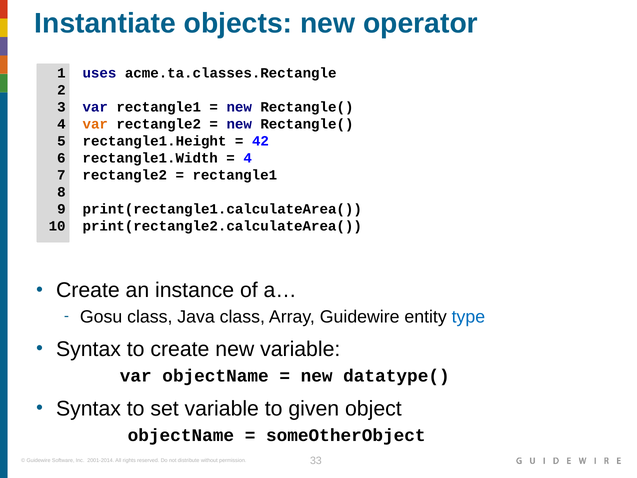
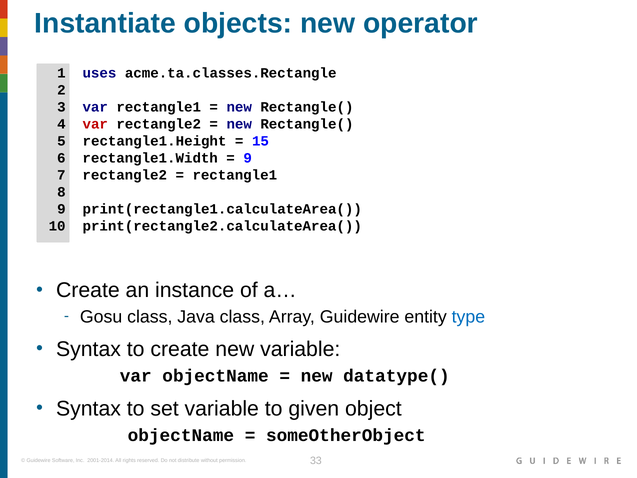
var at (95, 124) colour: orange -> red
42: 42 -> 15
4 at (248, 158): 4 -> 9
